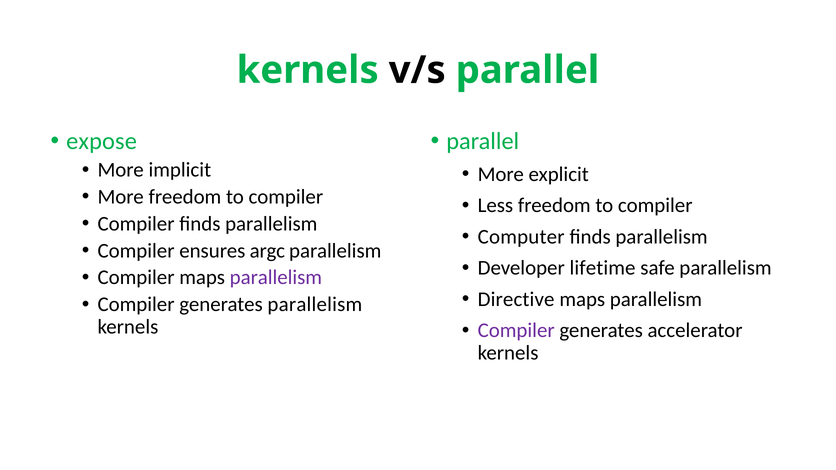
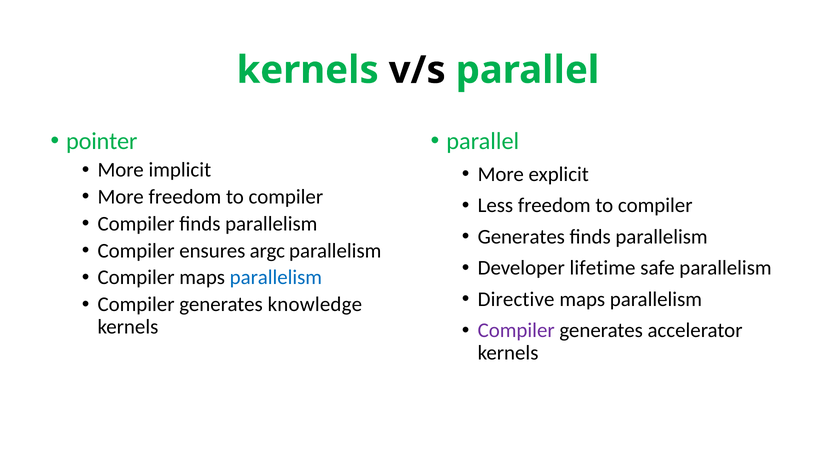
expose: expose -> pointer
Computer at (521, 237): Computer -> Generates
parallelism at (276, 278) colour: purple -> blue
generates parallelism: parallelism -> knowledge
